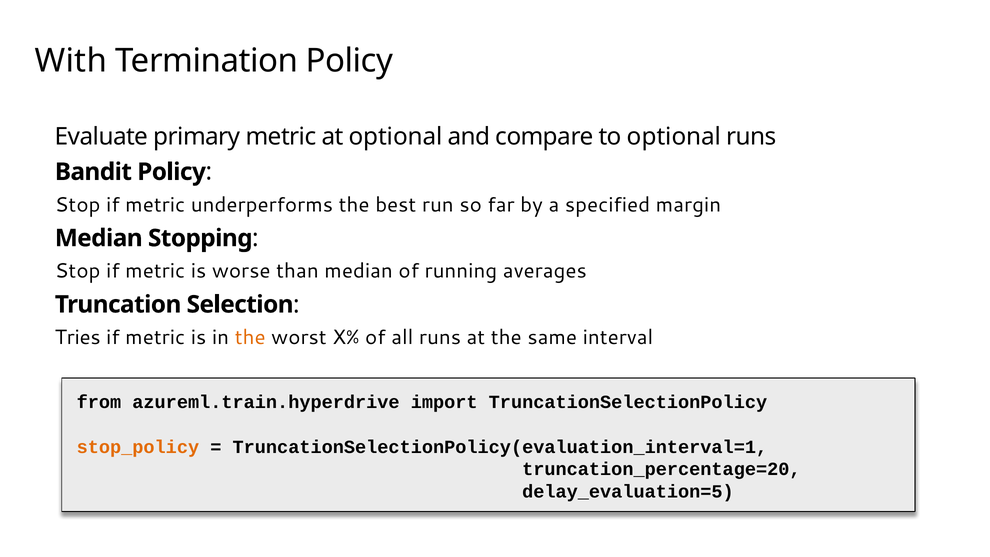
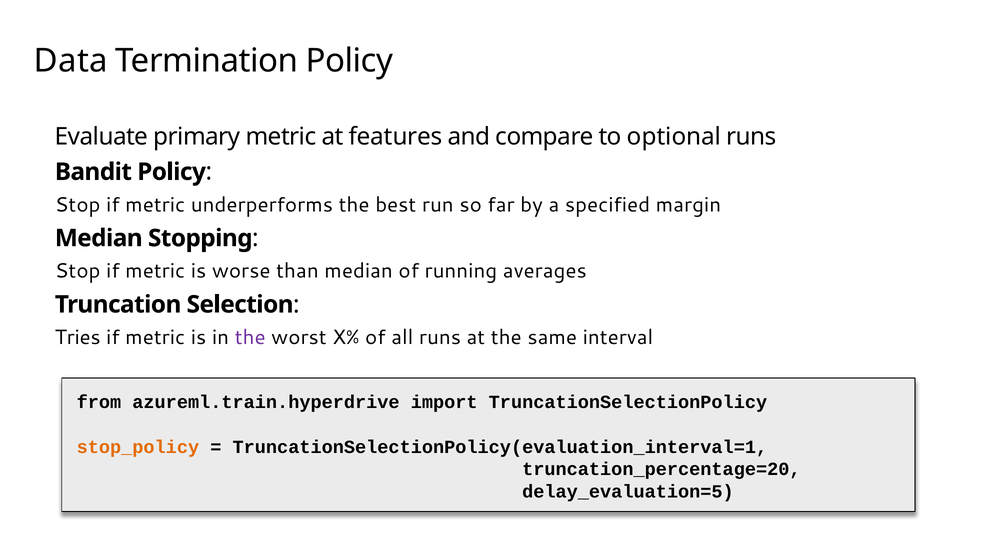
With: With -> Data
at optional: optional -> features
the at (250, 337) colour: orange -> purple
